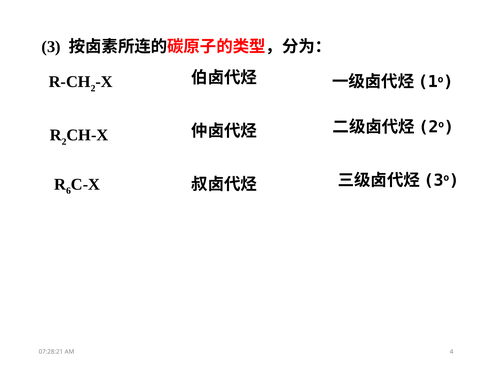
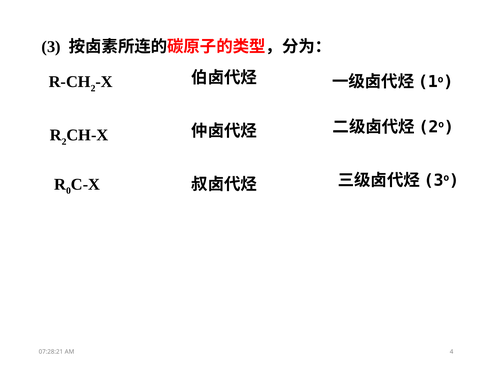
6: 6 -> 0
